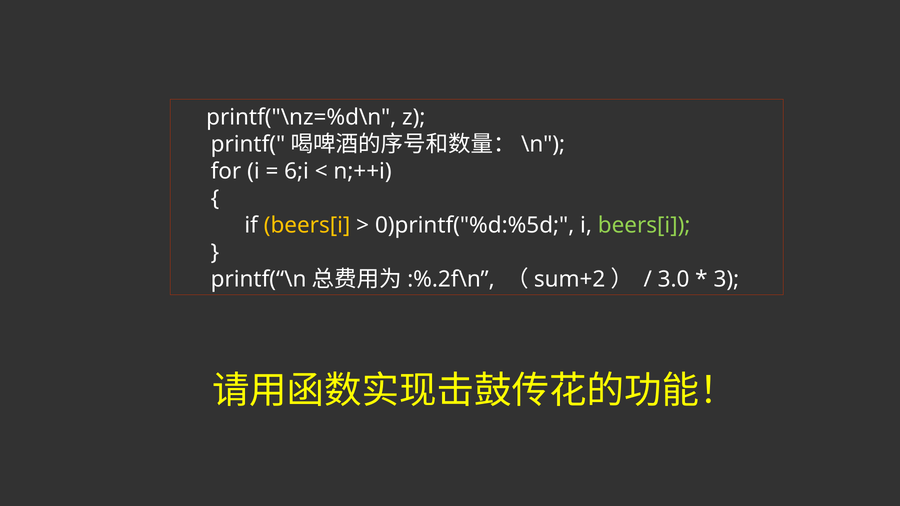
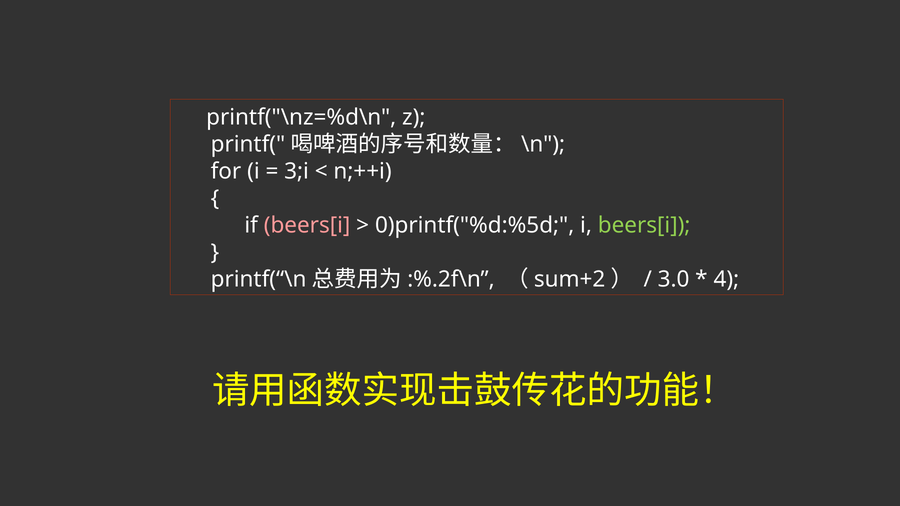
6;i: 6;i -> 3;i
beers[i at (307, 226) colour: yellow -> pink
3: 3 -> 4
